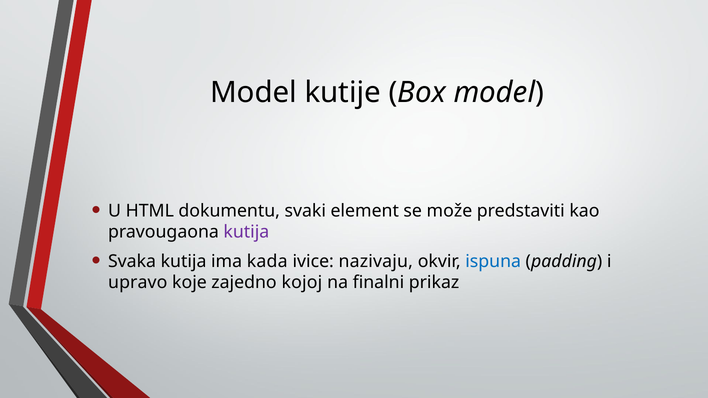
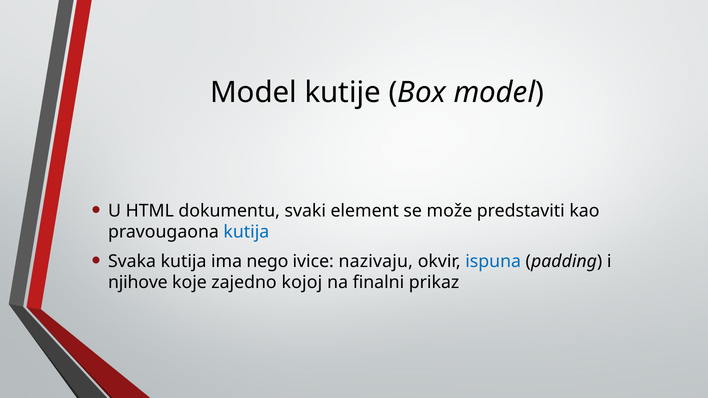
kutija at (246, 232) colour: purple -> blue
kada: kada -> nego
upravo: upravo -> njihove
